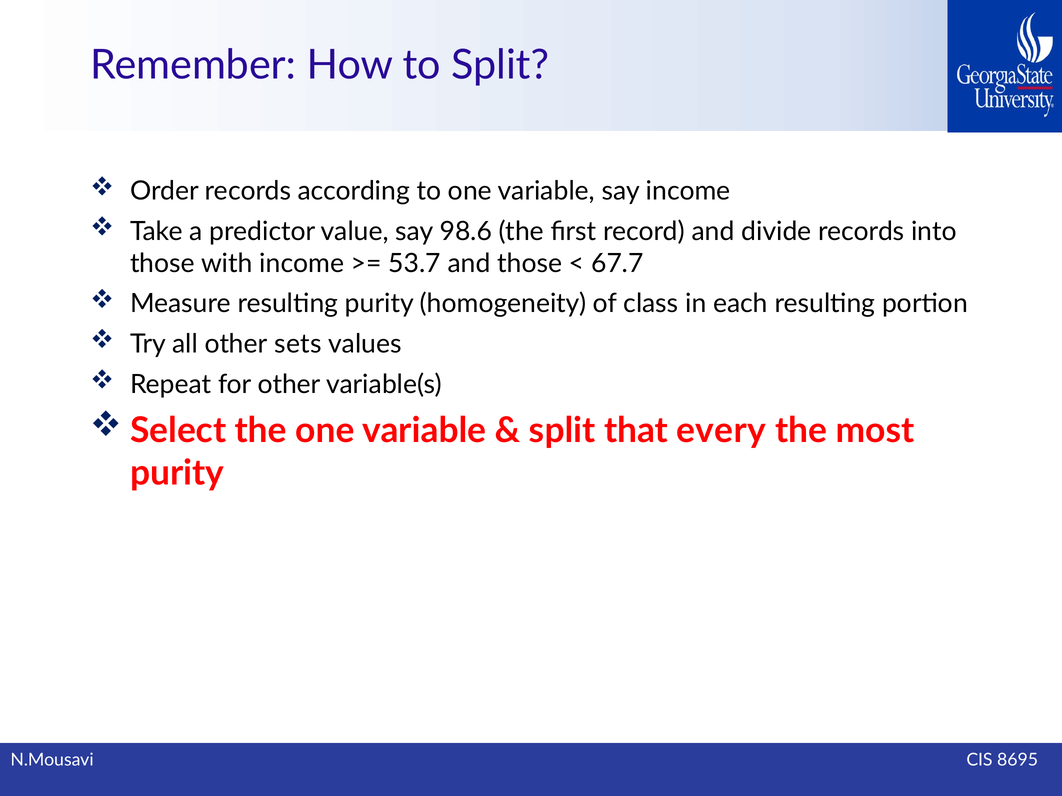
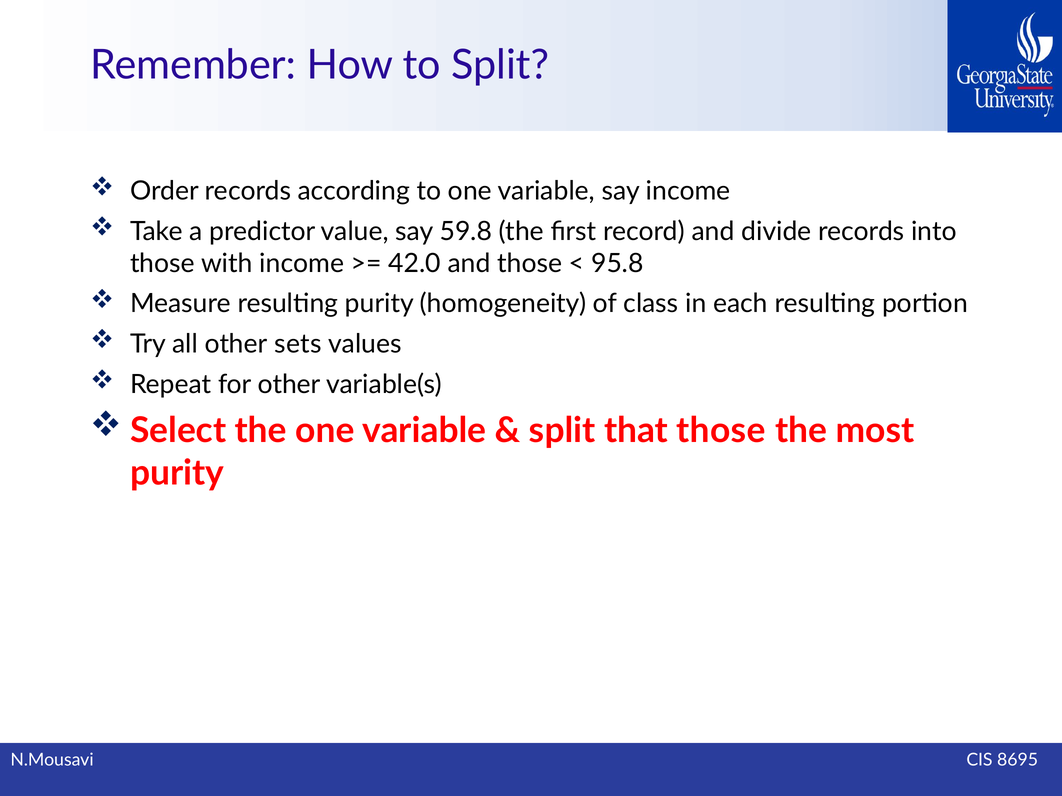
98.6: 98.6 -> 59.8
53.7: 53.7 -> 42.0
67.7: 67.7 -> 95.8
that every: every -> those
